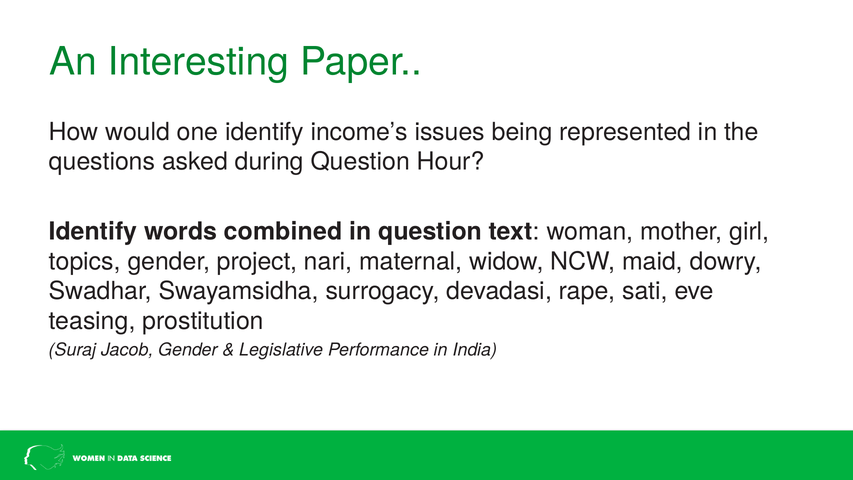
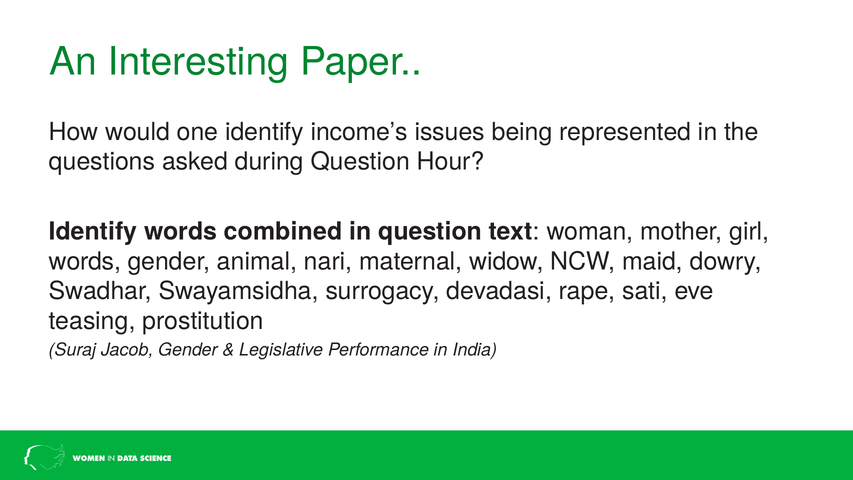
topics at (85, 261): topics -> words
project: project -> animal
